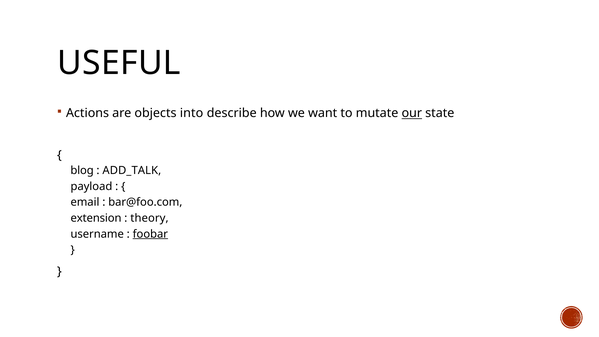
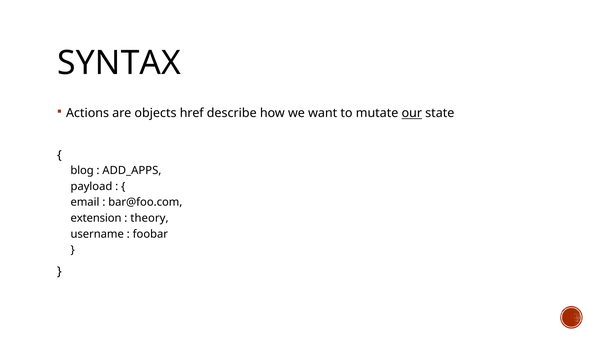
USEFUL: USEFUL -> SYNTAX
into: into -> href
ADD_TALK: ADD_TALK -> ADD_APPS
foobar underline: present -> none
